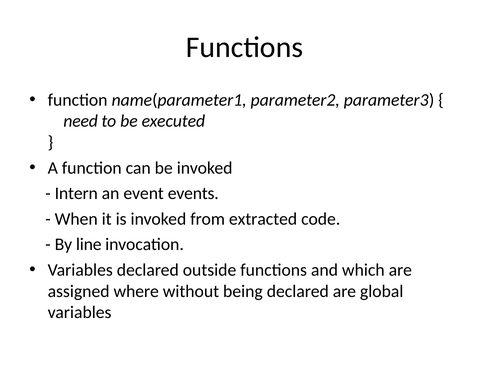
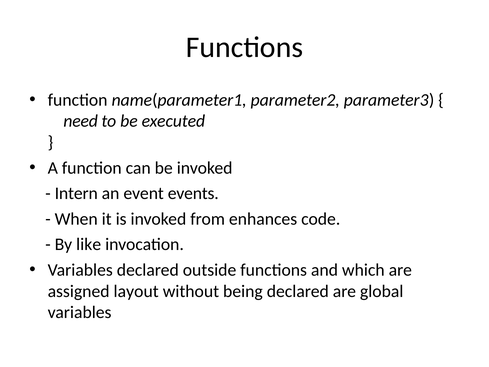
extracted: extracted -> enhances
line: line -> like
where: where -> layout
